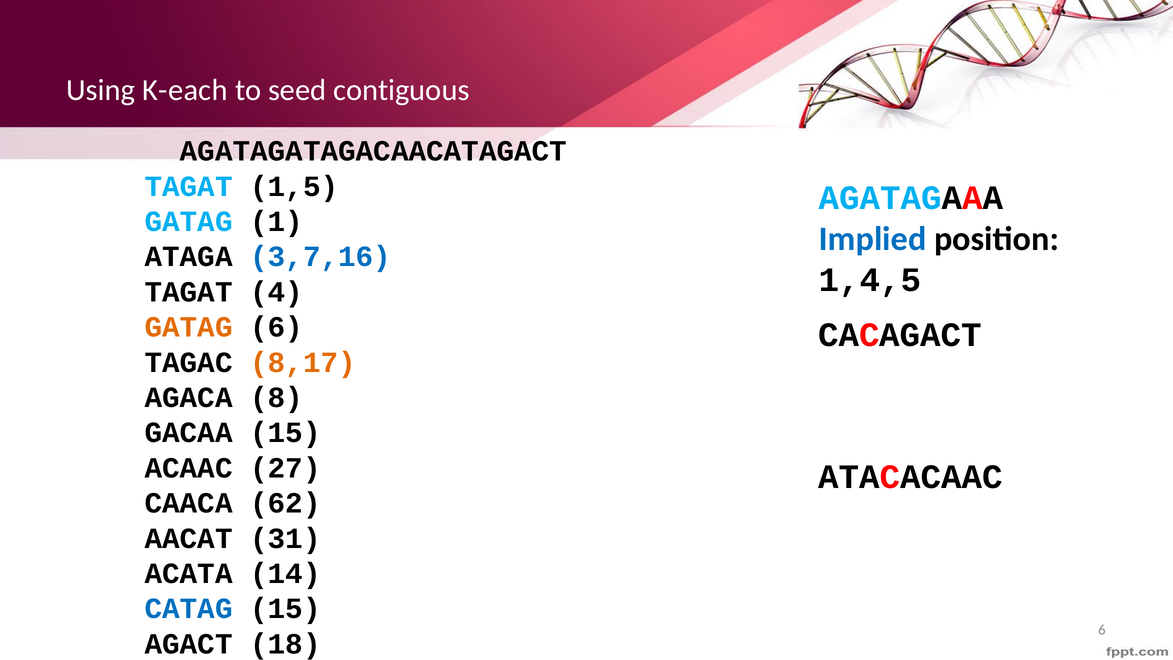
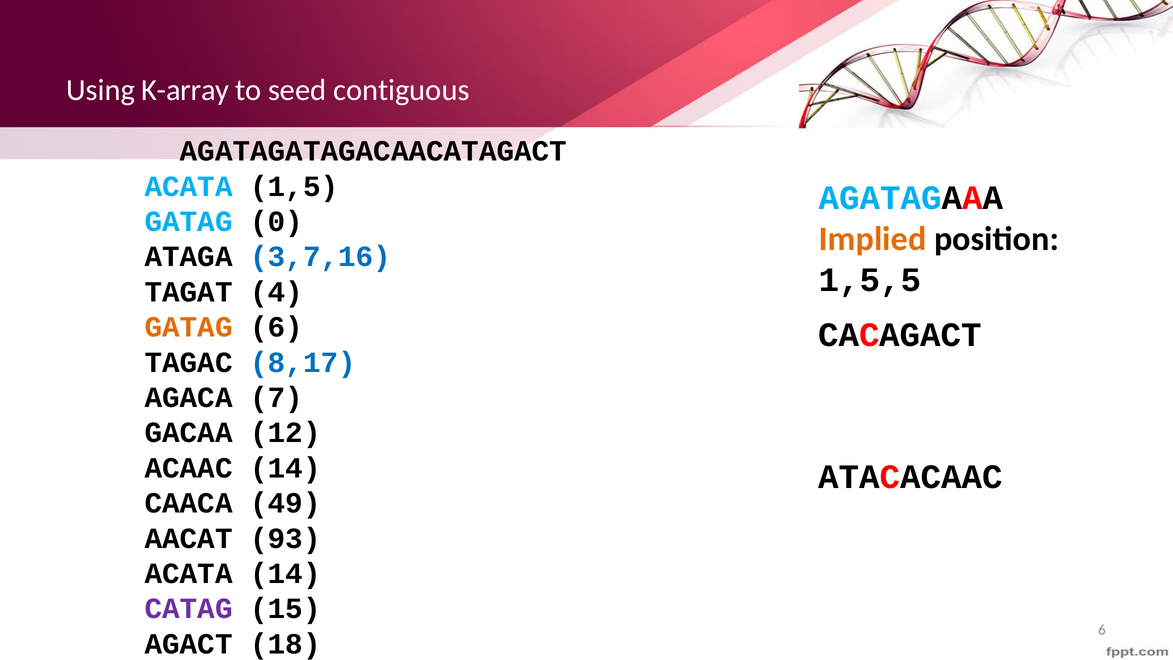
K-each: K-each -> K-array
TAGAT at (189, 186): TAGAT -> ACATA
1: 1 -> 0
Implied colour: blue -> orange
1,4,5: 1,4,5 -> 1,5,5
8,17 colour: orange -> blue
8: 8 -> 7
GACAA 15: 15 -> 12
ACAAC 27: 27 -> 14
62: 62 -> 49
31: 31 -> 93
CATAG colour: blue -> purple
